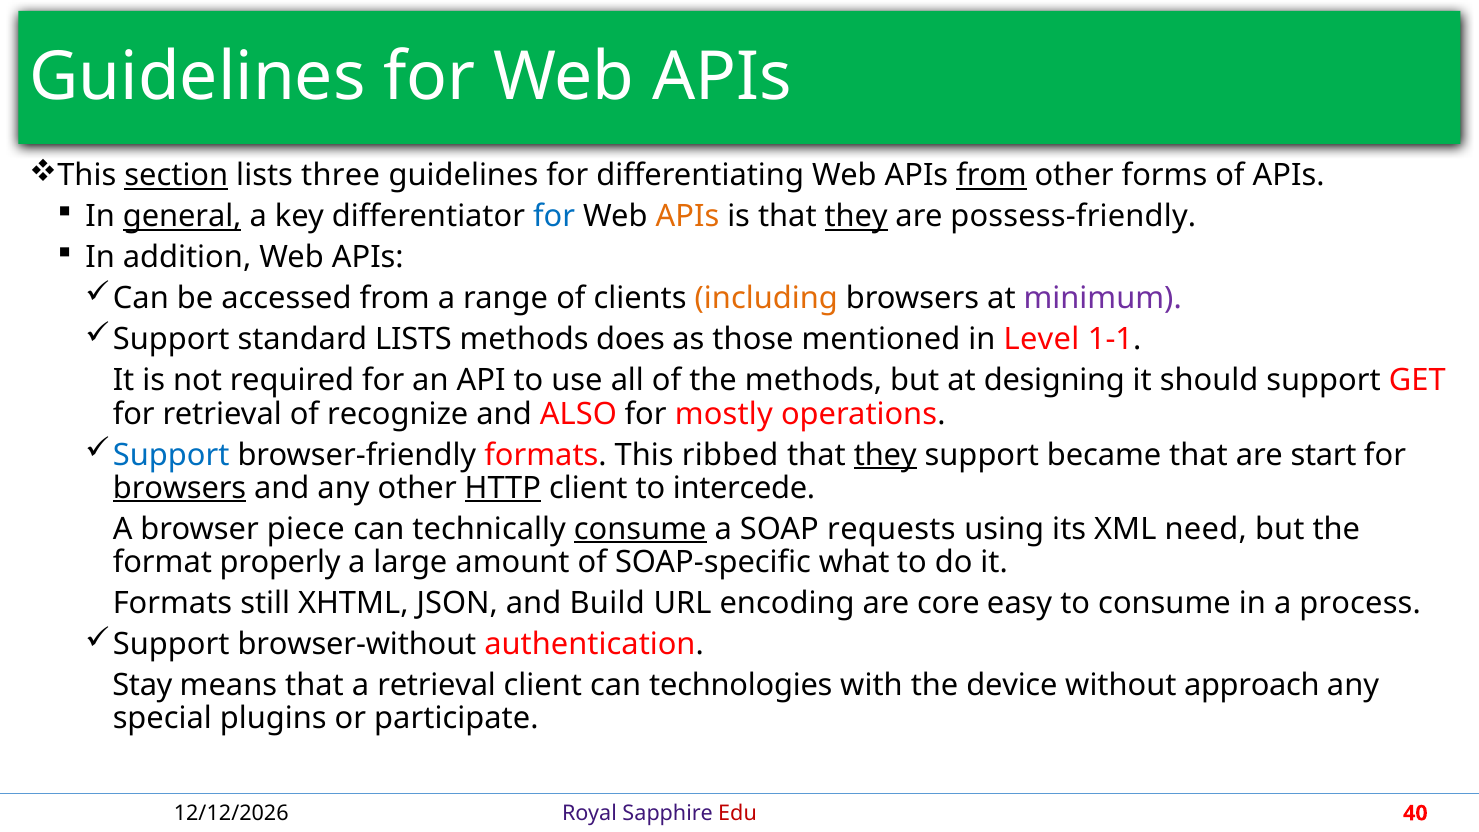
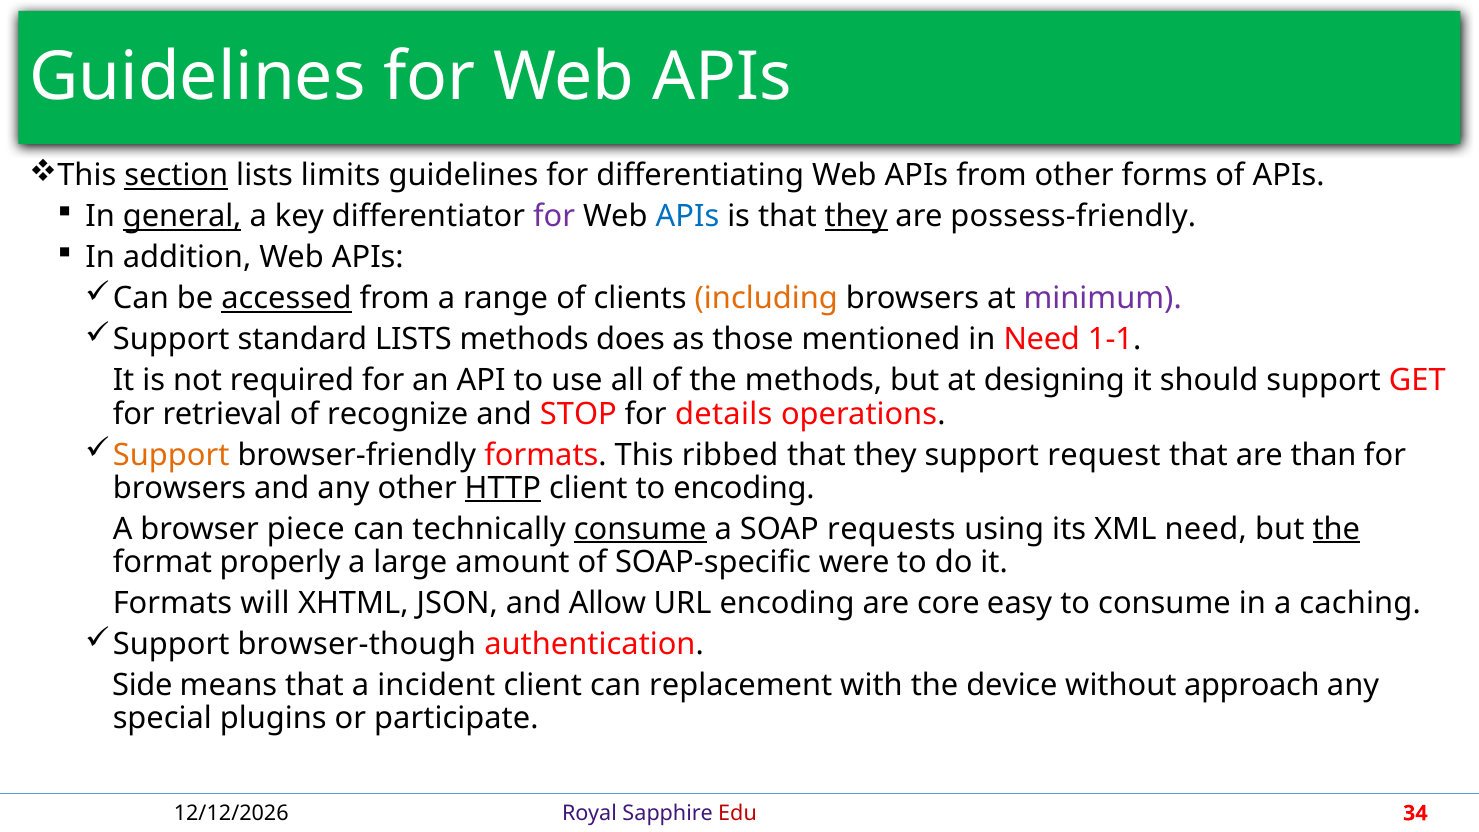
three: three -> limits
from at (992, 176) underline: present -> none
for at (554, 217) colour: blue -> purple
APIs at (687, 217) colour: orange -> blue
accessed underline: none -> present
in Level: Level -> Need
ALSO: ALSO -> STOP
mostly: mostly -> details
Support at (171, 455) colour: blue -> orange
they at (885, 455) underline: present -> none
became: became -> request
start: start -> than
browsers at (180, 488) underline: present -> none
to intercede: intercede -> encoding
the at (1336, 529) underline: none -> present
what: what -> were
still: still -> will
Build: Build -> Allow
process: process -> caching
browser-without: browser-without -> browser-though
Stay: Stay -> Side
a retrieval: retrieval -> incident
technologies: technologies -> replacement
40: 40 -> 34
